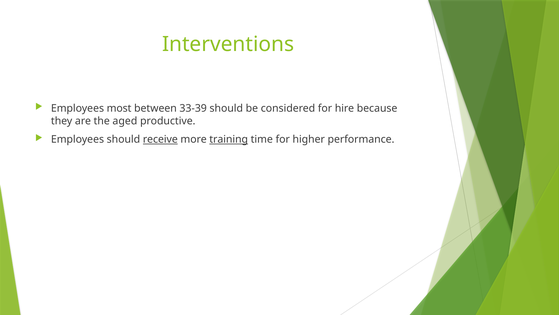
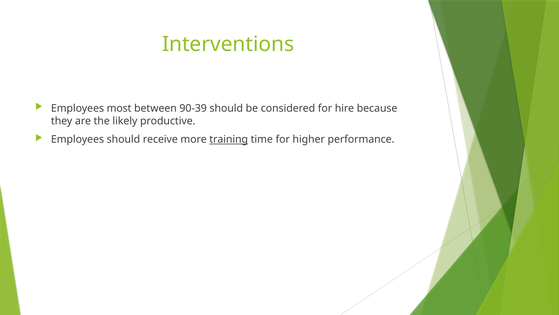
33-39: 33-39 -> 90-39
aged: aged -> likely
receive underline: present -> none
